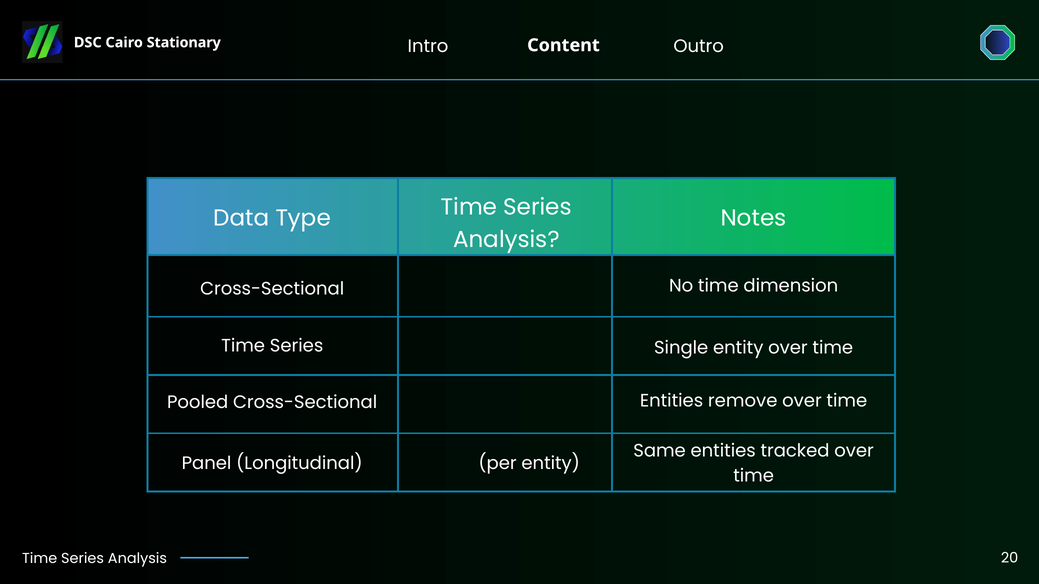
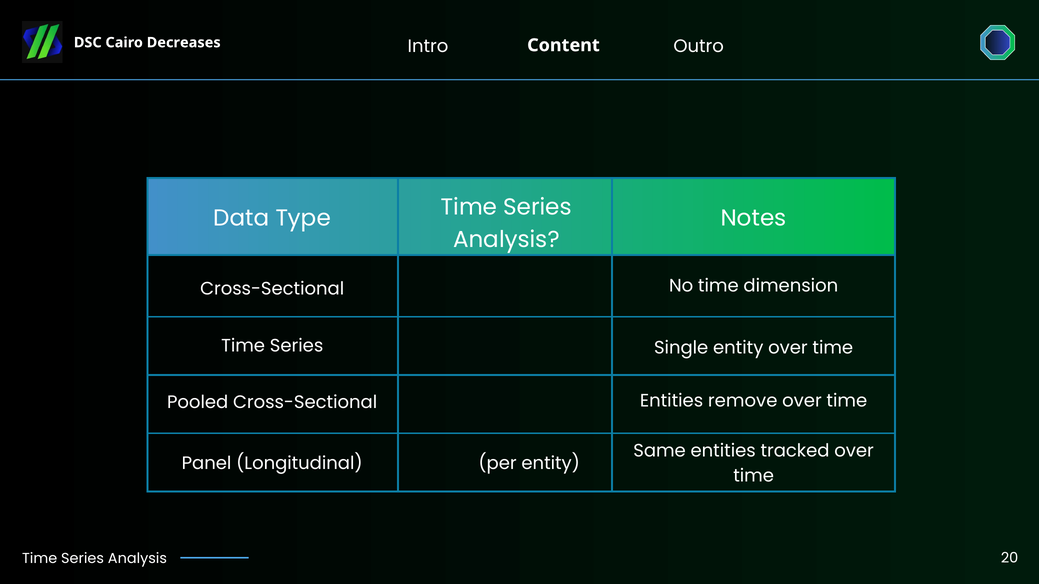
Stationary: Stationary -> Decreases
